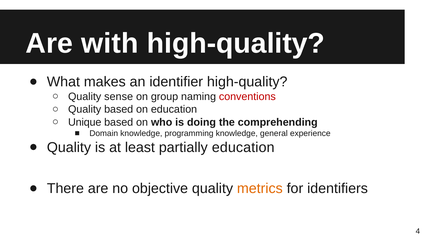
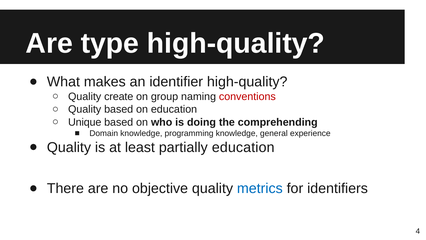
with: with -> type
sense: sense -> create
metrics colour: orange -> blue
